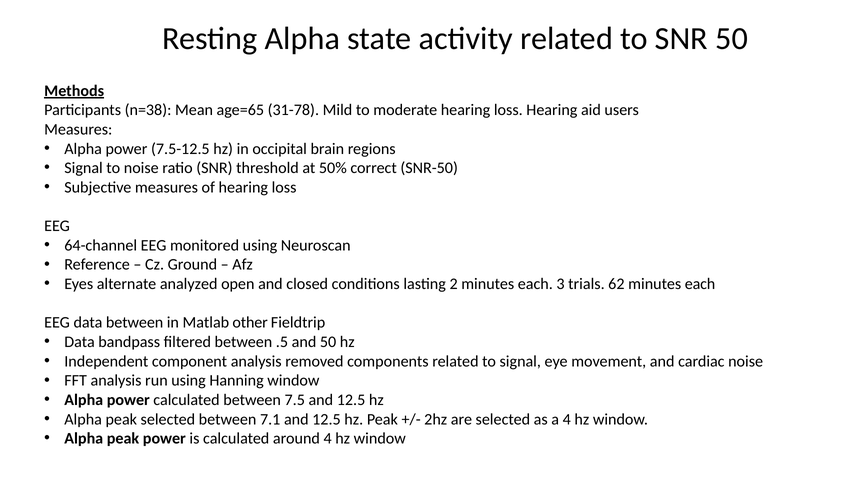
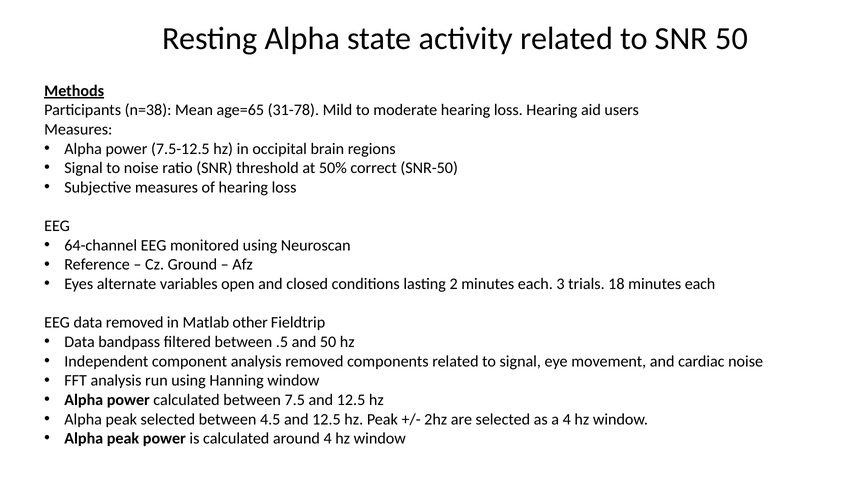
analyzed: analyzed -> variables
62: 62 -> 18
data between: between -> removed
7.1: 7.1 -> 4.5
